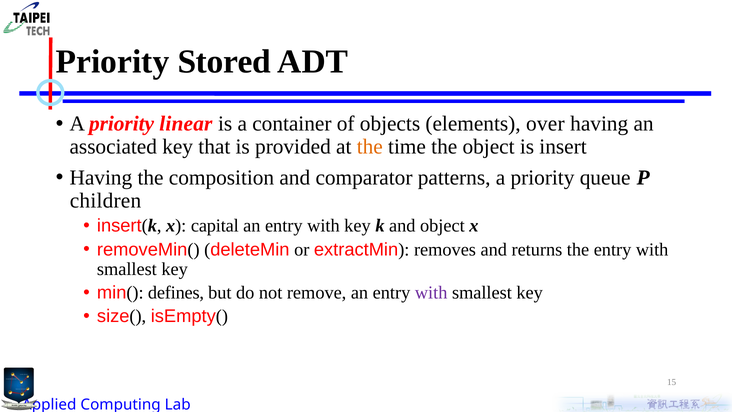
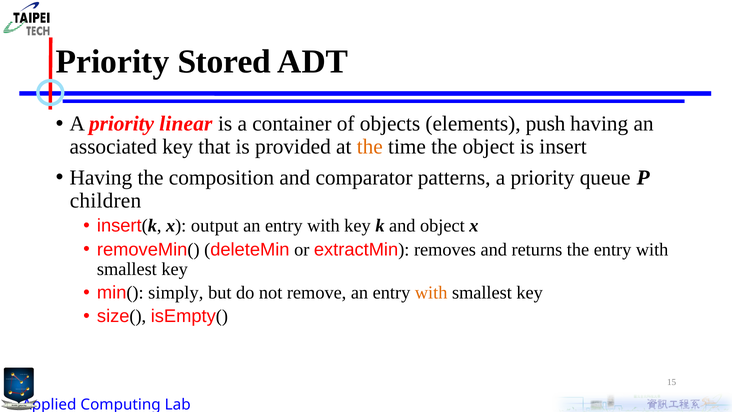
over: over -> push
capital: capital -> output
defines: defines -> simply
with at (431, 293) colour: purple -> orange
